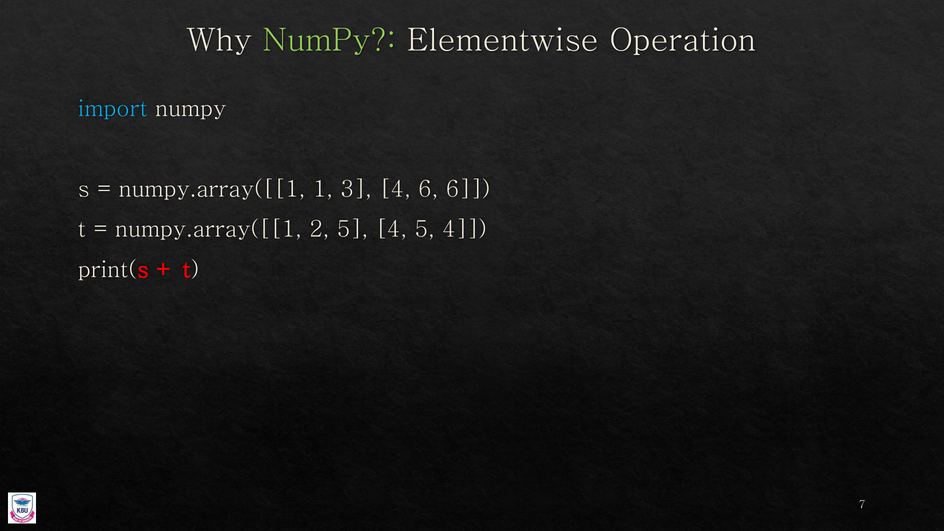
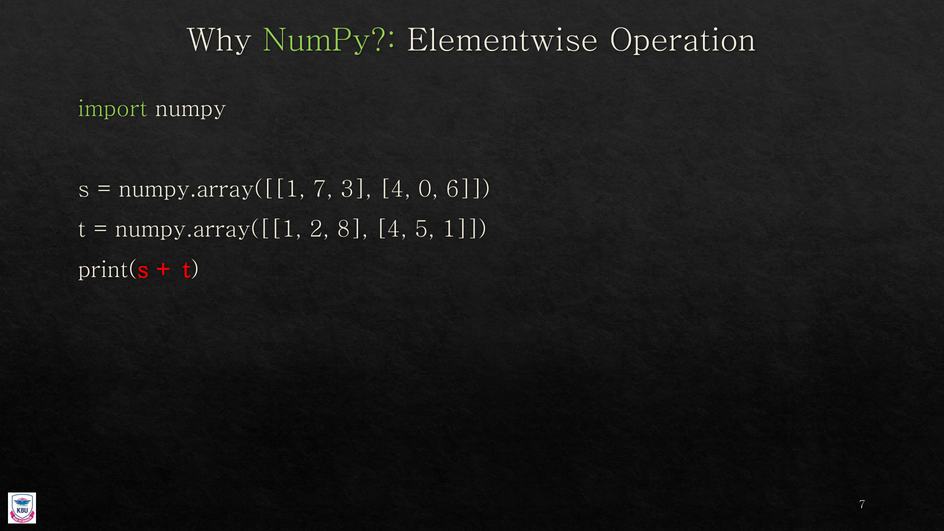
import colour: light blue -> light green
numpy.array([[1 1: 1 -> 7
4 6: 6 -> 0
2 5: 5 -> 8
4 5 4: 4 -> 1
